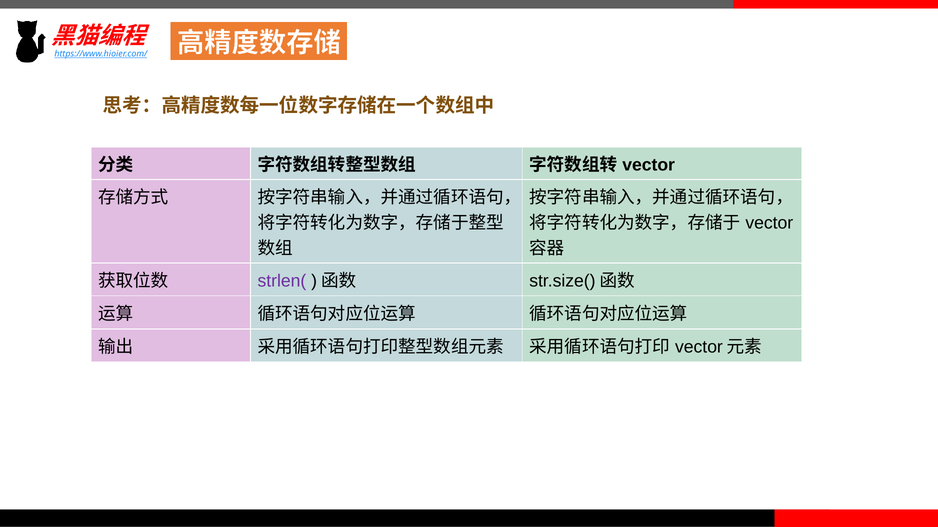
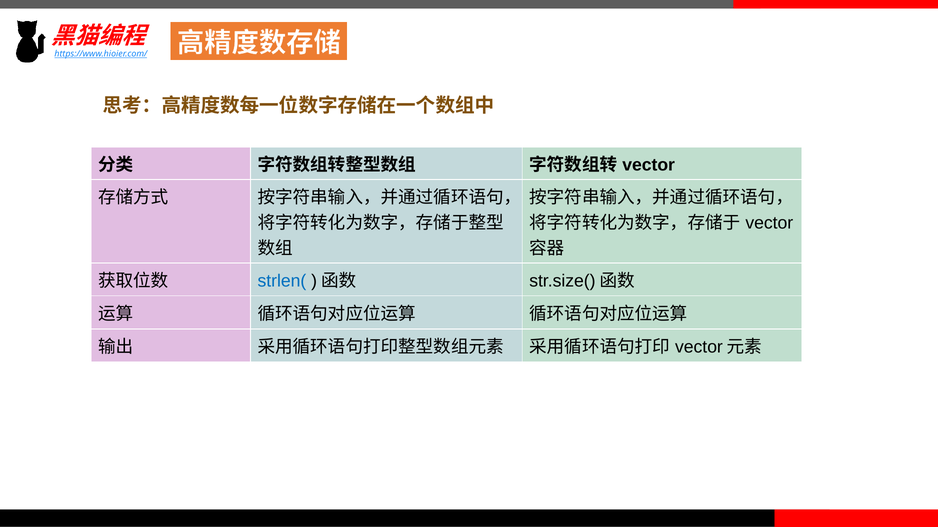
strlen( colour: purple -> blue
